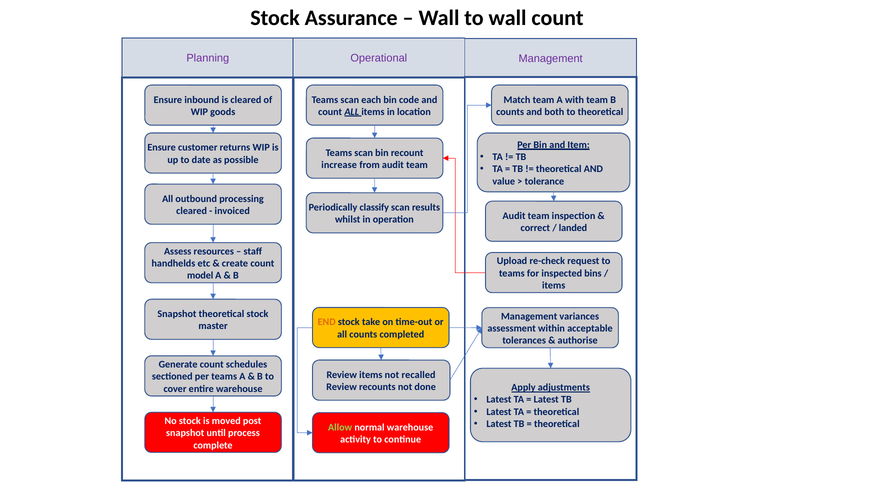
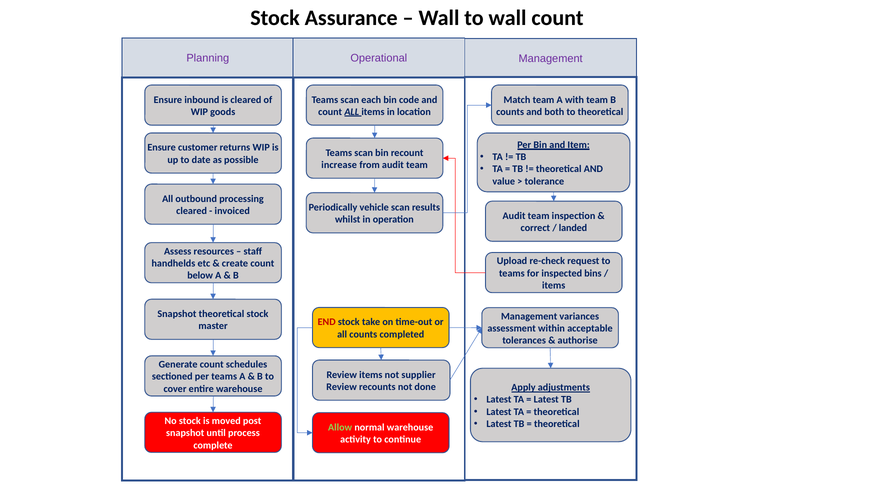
classify: classify -> vehicle
model: model -> below
END colour: orange -> red
recalled: recalled -> supplier
